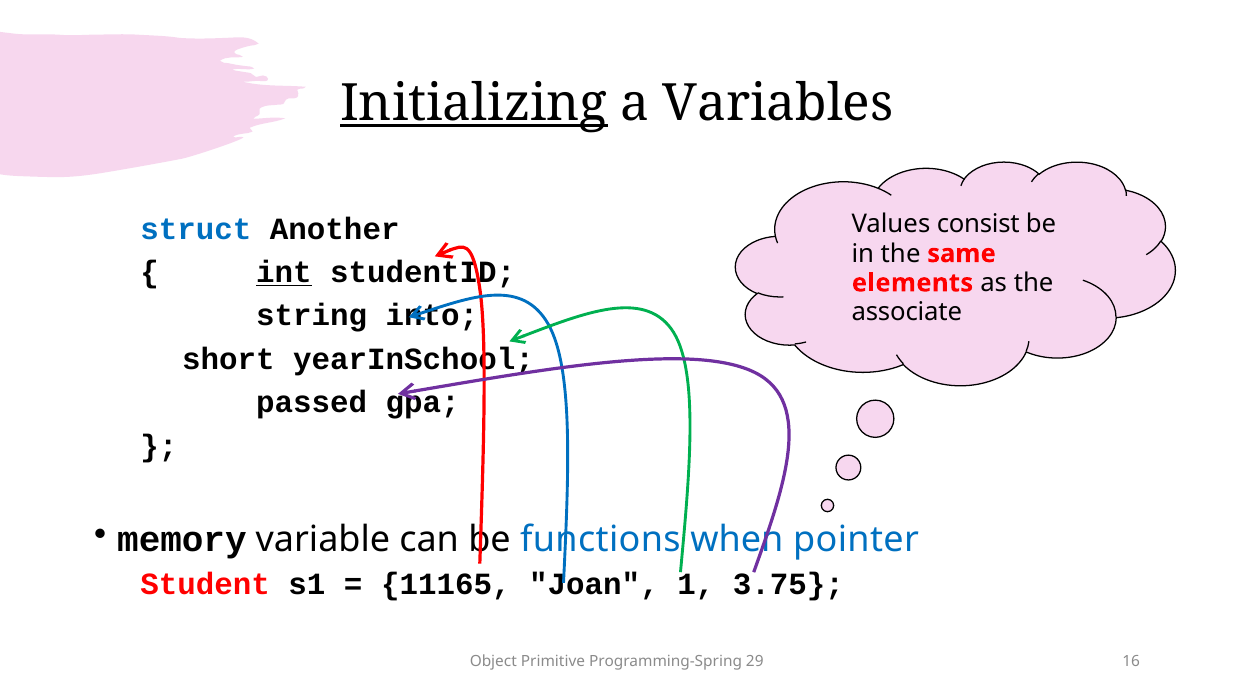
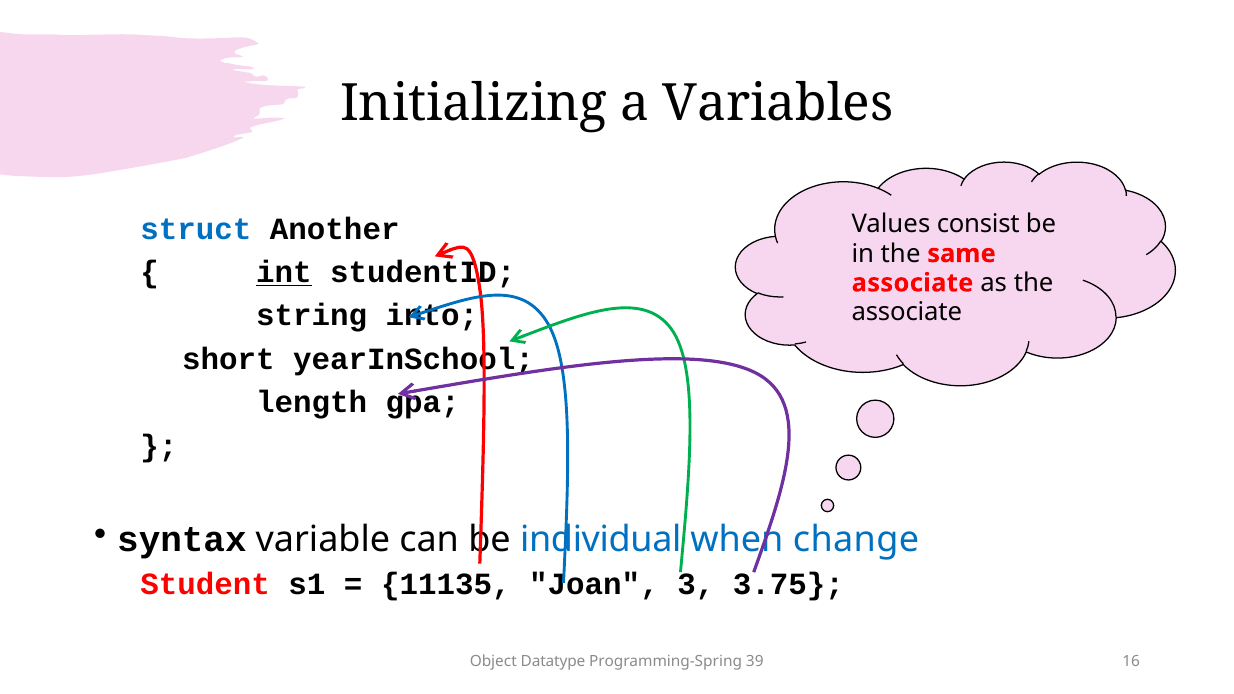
Initializing underline: present -> none
elements at (912, 283): elements -> associate
passed: passed -> length
memory: memory -> syntax
functions: functions -> individual
pointer: pointer -> change
11165: 11165 -> 11135
1: 1 -> 3
Primitive: Primitive -> Datatype
29: 29 -> 39
